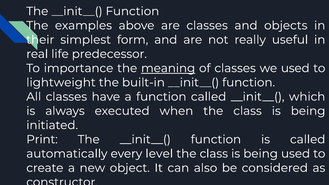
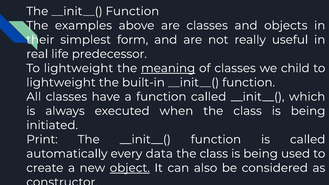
importance at (79, 68): importance -> lightweight
we used: used -> child
level: level -> data
object at (130, 168) underline: none -> present
